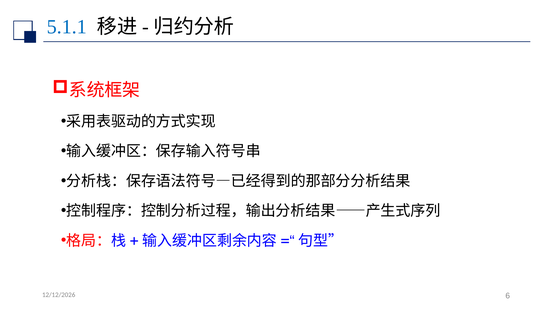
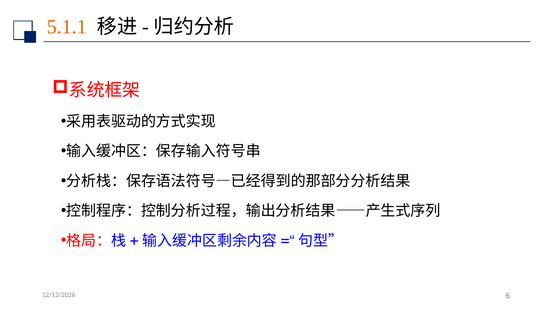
5.1.1 colour: blue -> orange
